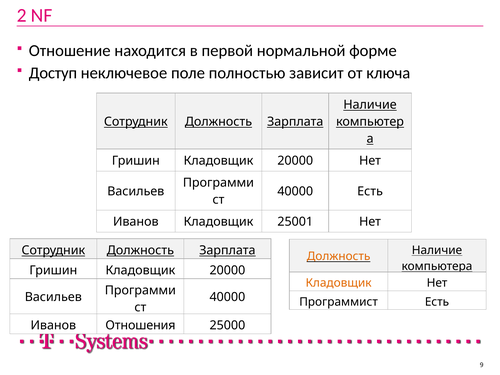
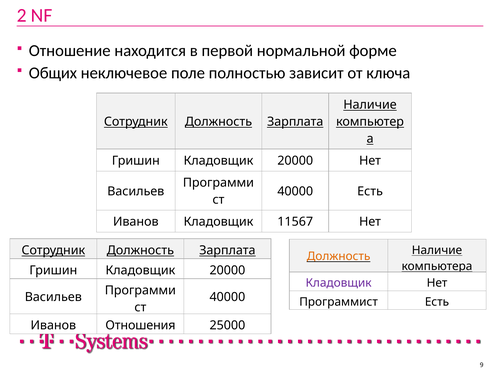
Доступ: Доступ -> Общих
25001: 25001 -> 11567
Кладовщик at (339, 283) colour: orange -> purple
